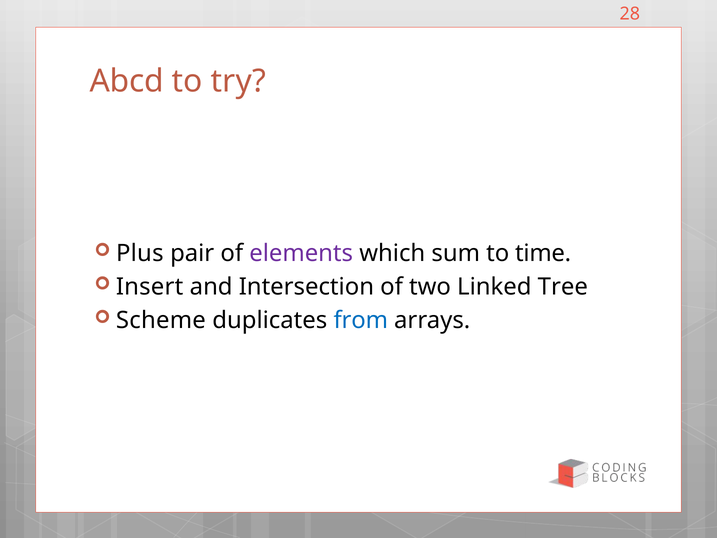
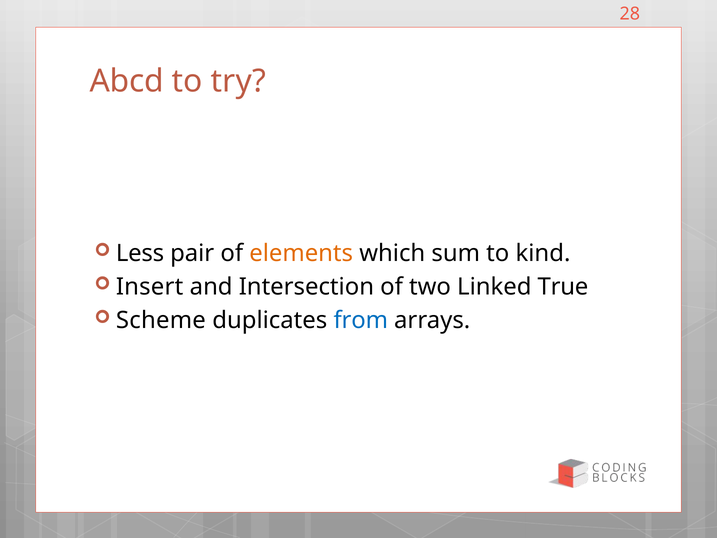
Plus: Plus -> Less
elements colour: purple -> orange
time: time -> kind
Tree: Tree -> True
